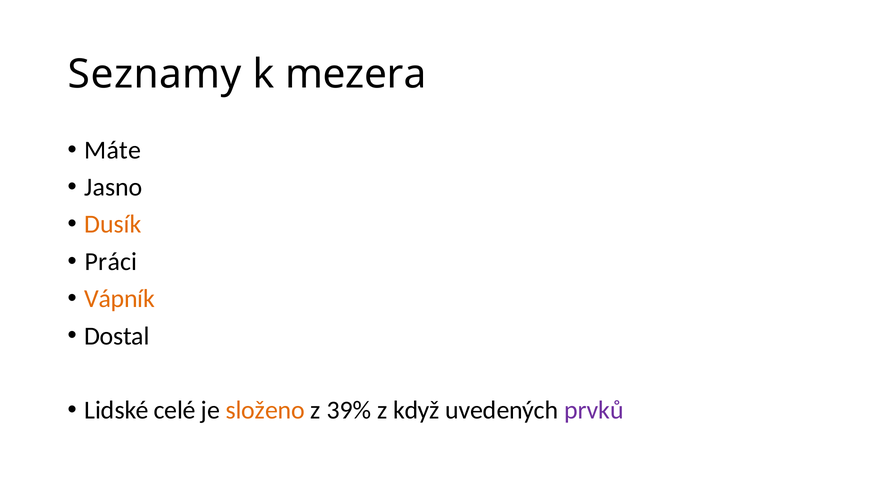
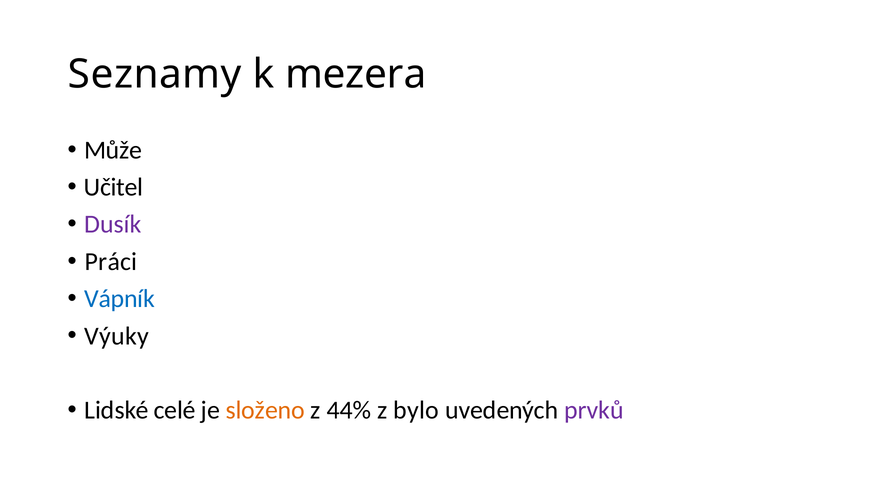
Máte: Máte -> Může
Jasno: Jasno -> Učitel
Dusík colour: orange -> purple
Vápník colour: orange -> blue
Dostal: Dostal -> Výuky
39%: 39% -> 44%
když: když -> bylo
